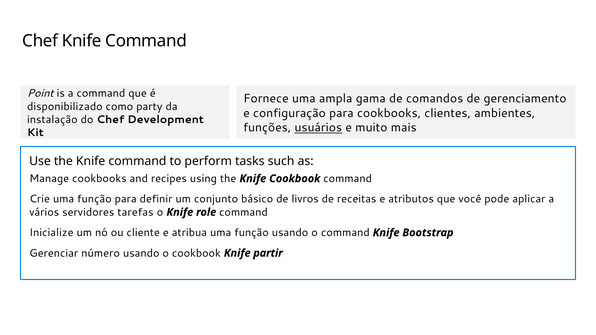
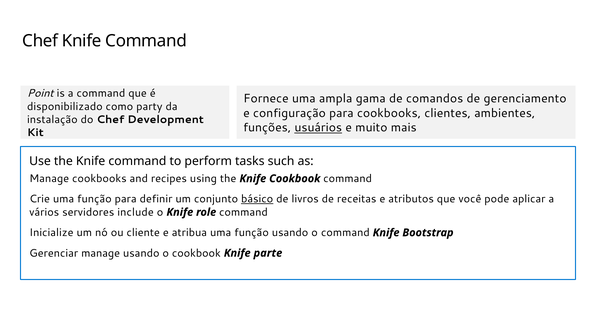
básico underline: none -> present
tarefas: tarefas -> include
Gerenciar número: número -> manage
partir: partir -> parte
